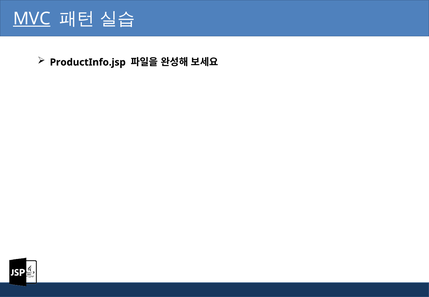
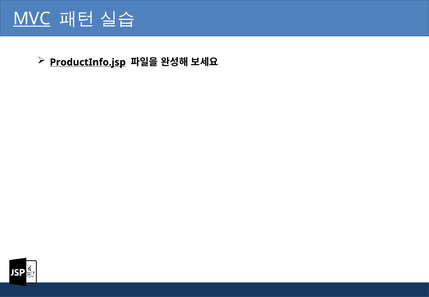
ProductInfo.jsp underline: none -> present
